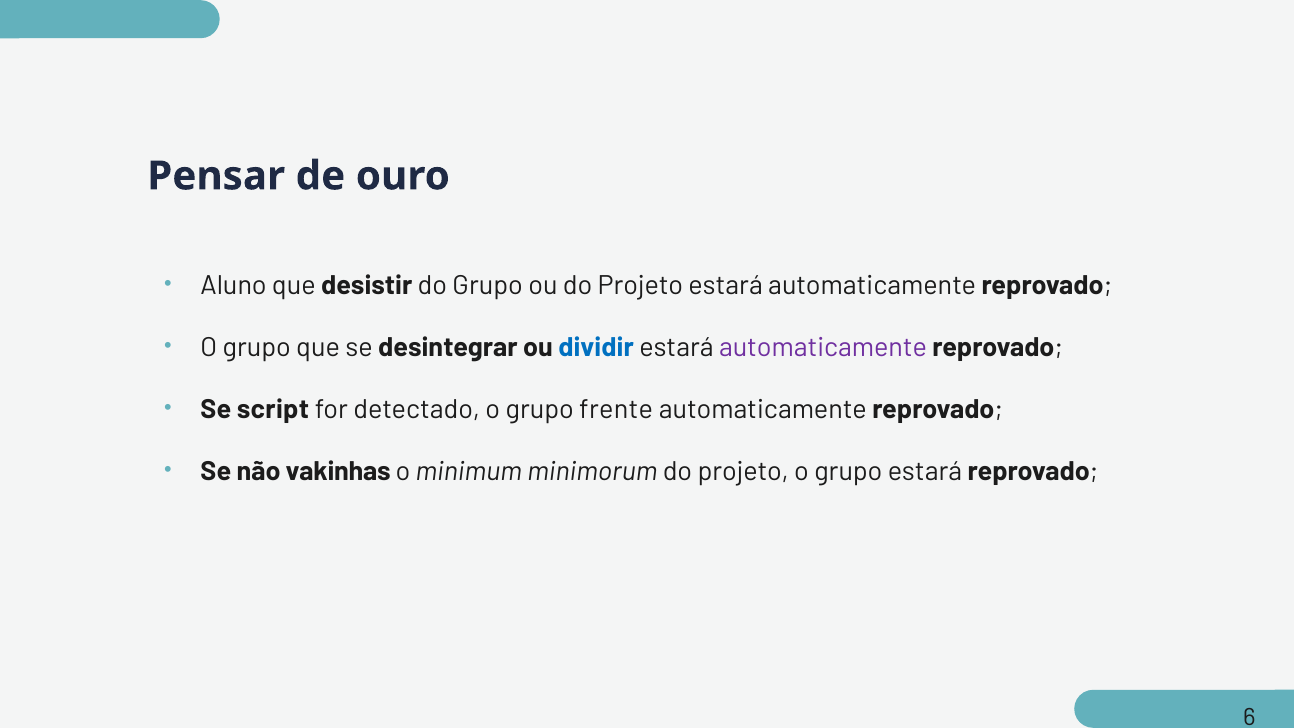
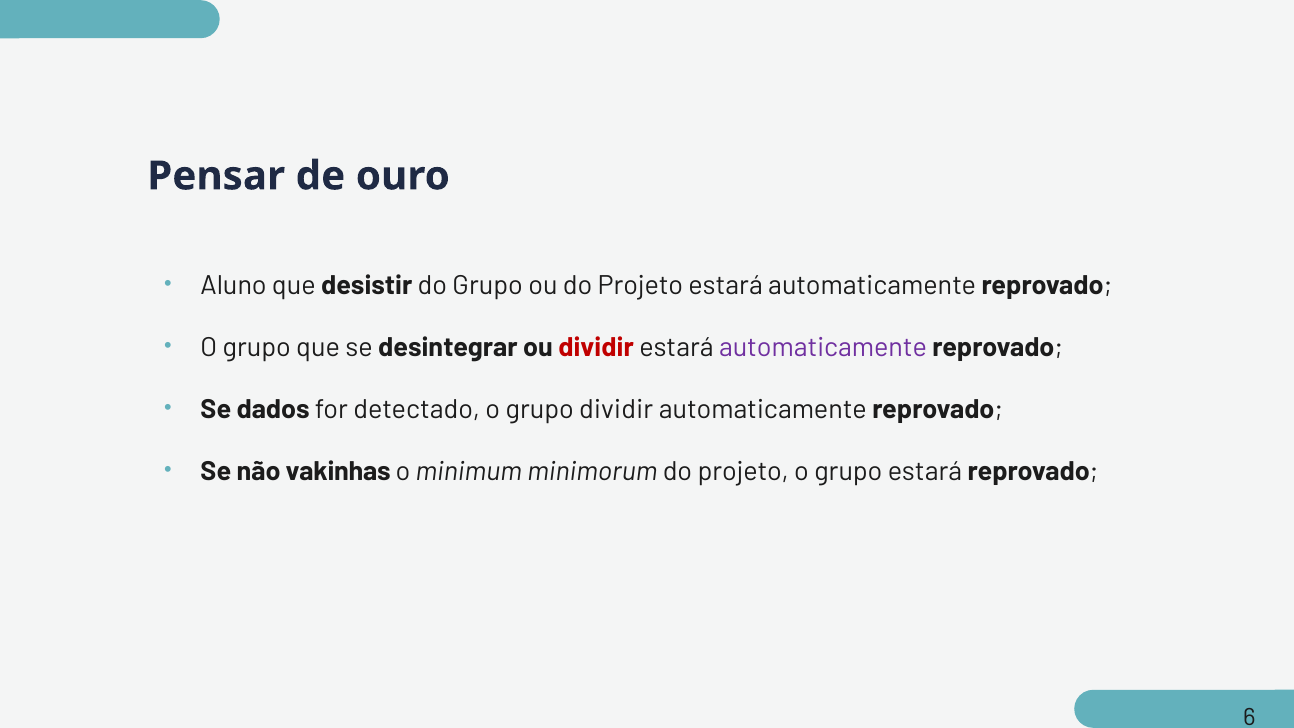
dividir at (596, 347) colour: blue -> red
script: script -> dados
grupo frente: frente -> dividir
